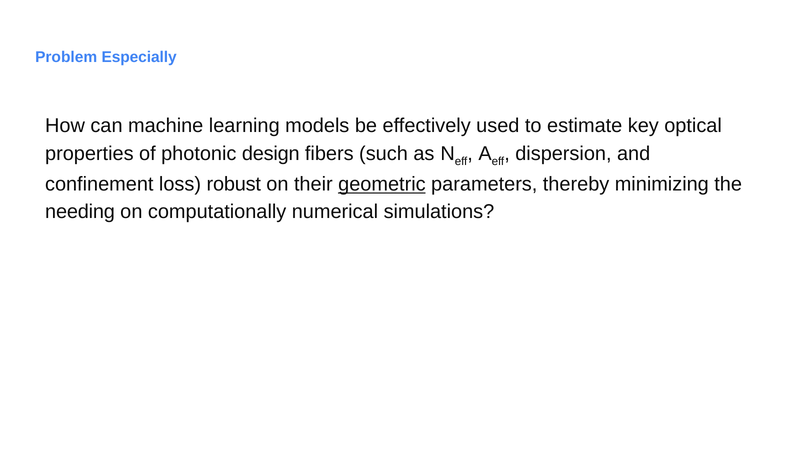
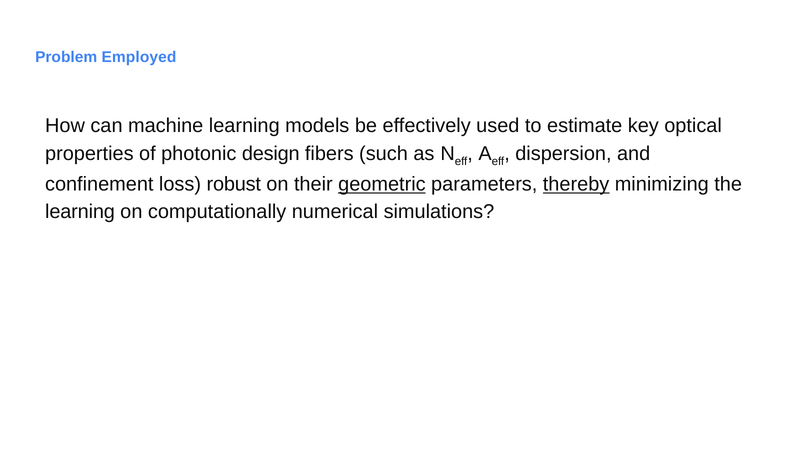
Especially: Especially -> Employed
thereby underline: none -> present
needing at (80, 212): needing -> learning
